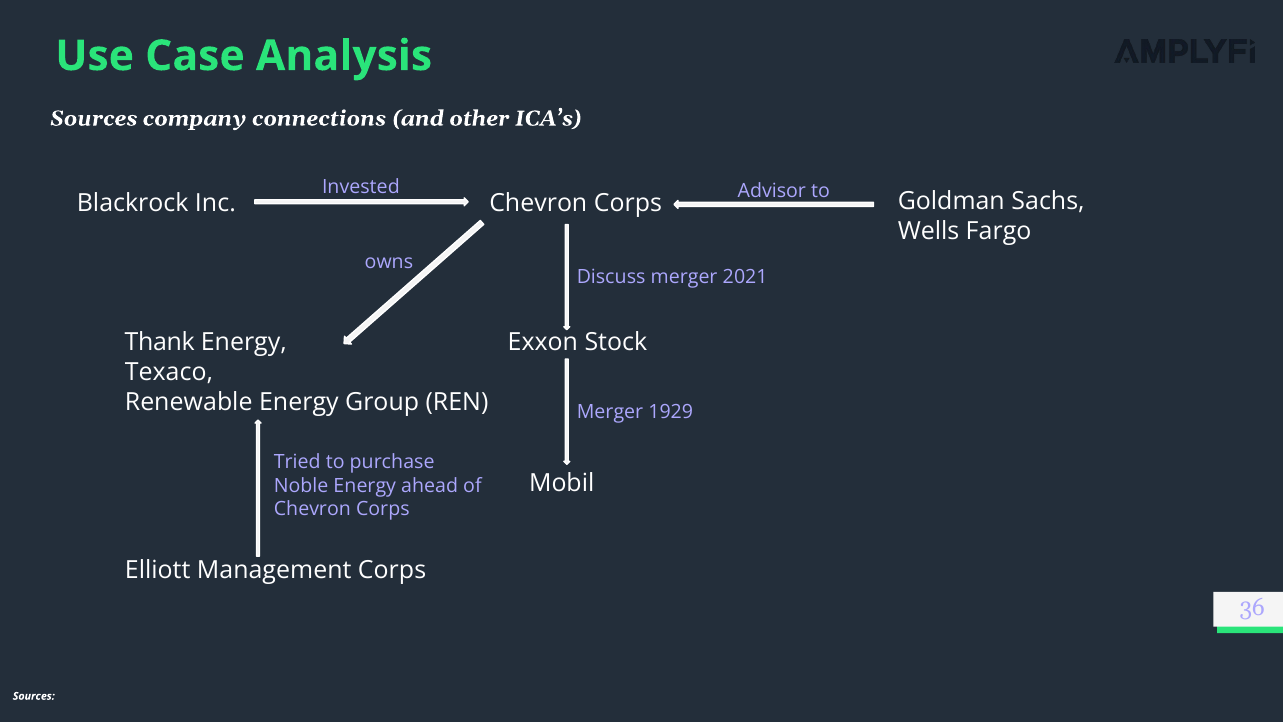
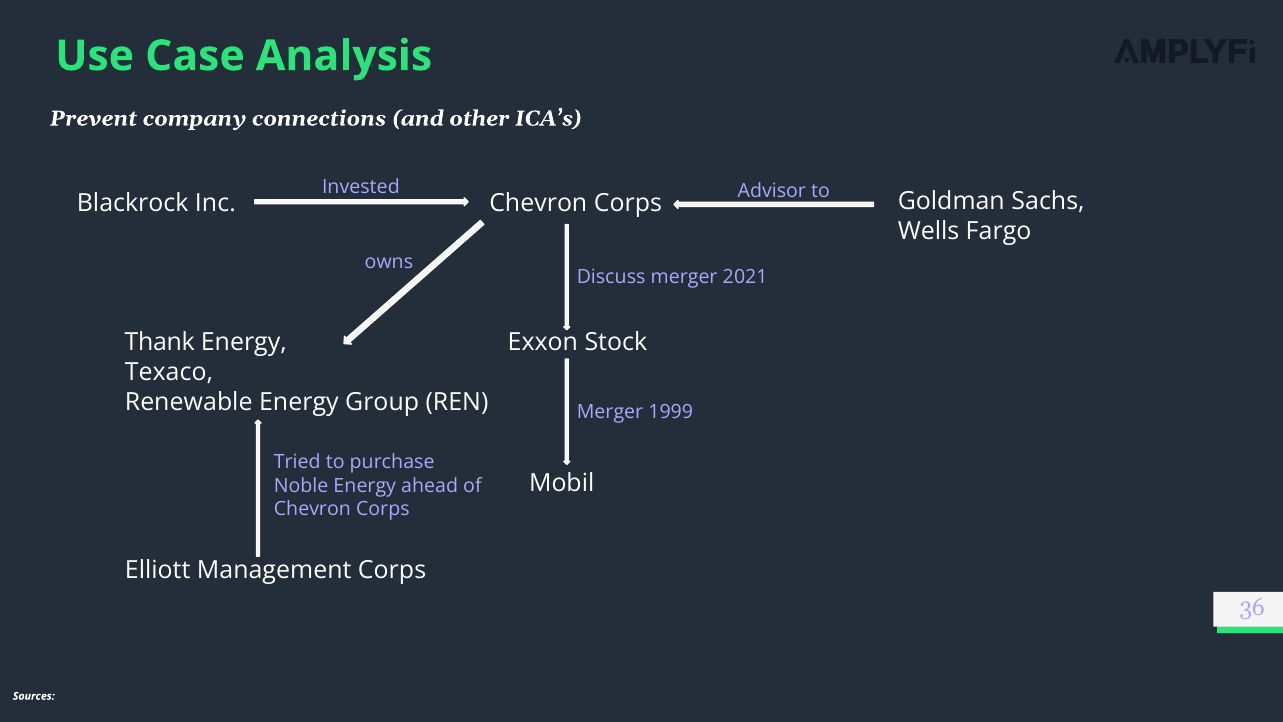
Sources at (94, 118): Sources -> Prevent
1929: 1929 -> 1999
